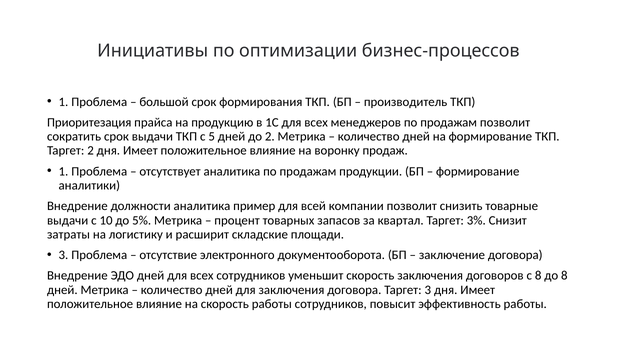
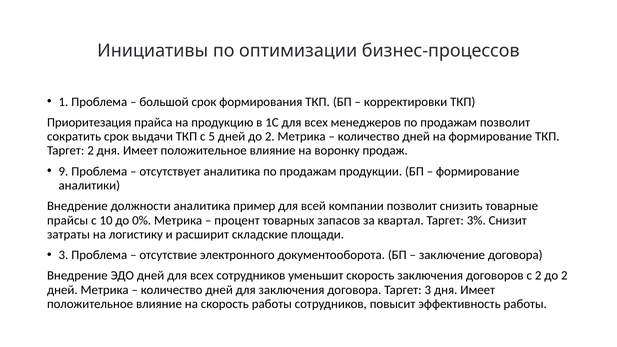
производитель: производитель -> корректировки
1 at (63, 171): 1 -> 9
выдачи at (68, 220): выдачи -> прайсы
5%: 5% -> 0%
с 8: 8 -> 2
8 at (564, 276): 8 -> 2
